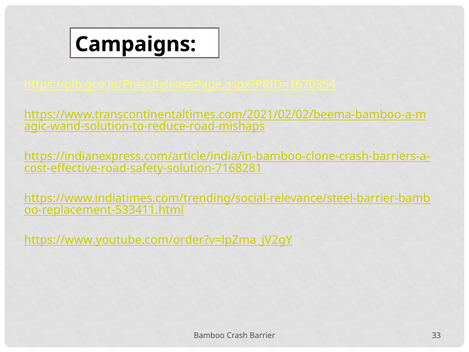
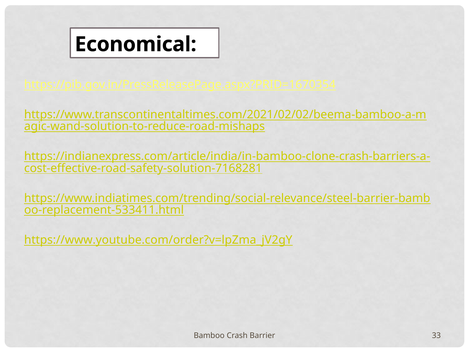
Campaigns: Campaigns -> Economical
